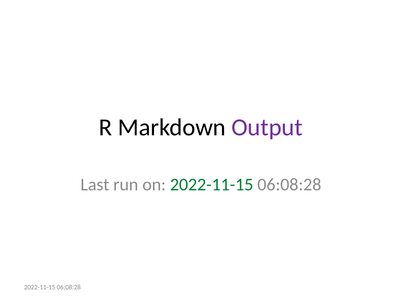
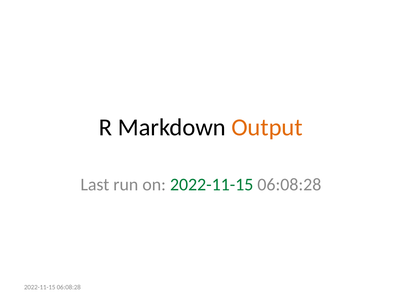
Output colour: purple -> orange
